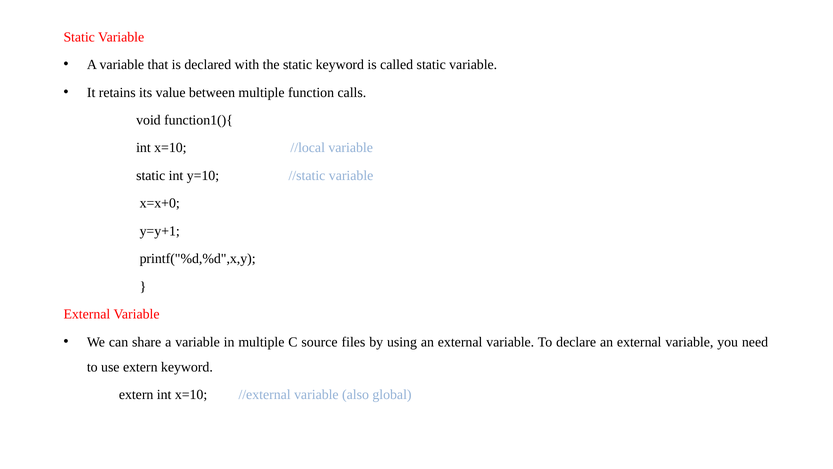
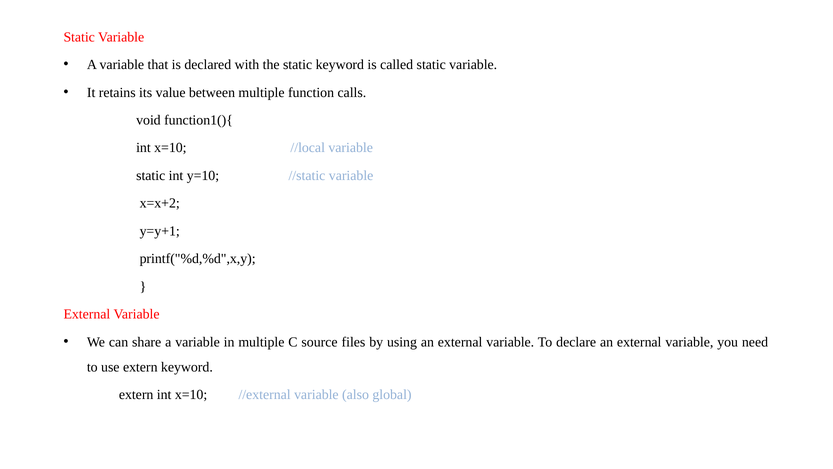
x=x+0: x=x+0 -> x=x+2
